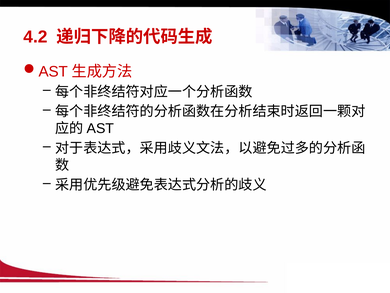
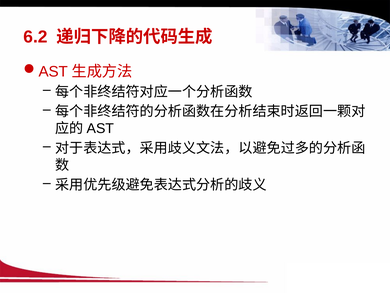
4.2: 4.2 -> 6.2
